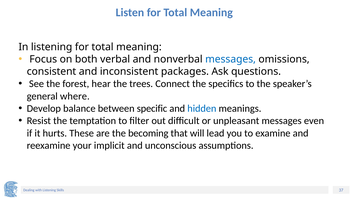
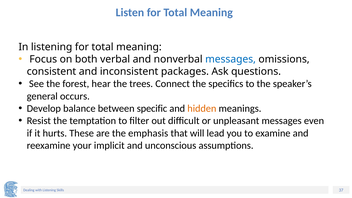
where: where -> occurs
hidden colour: blue -> orange
becoming: becoming -> emphasis
